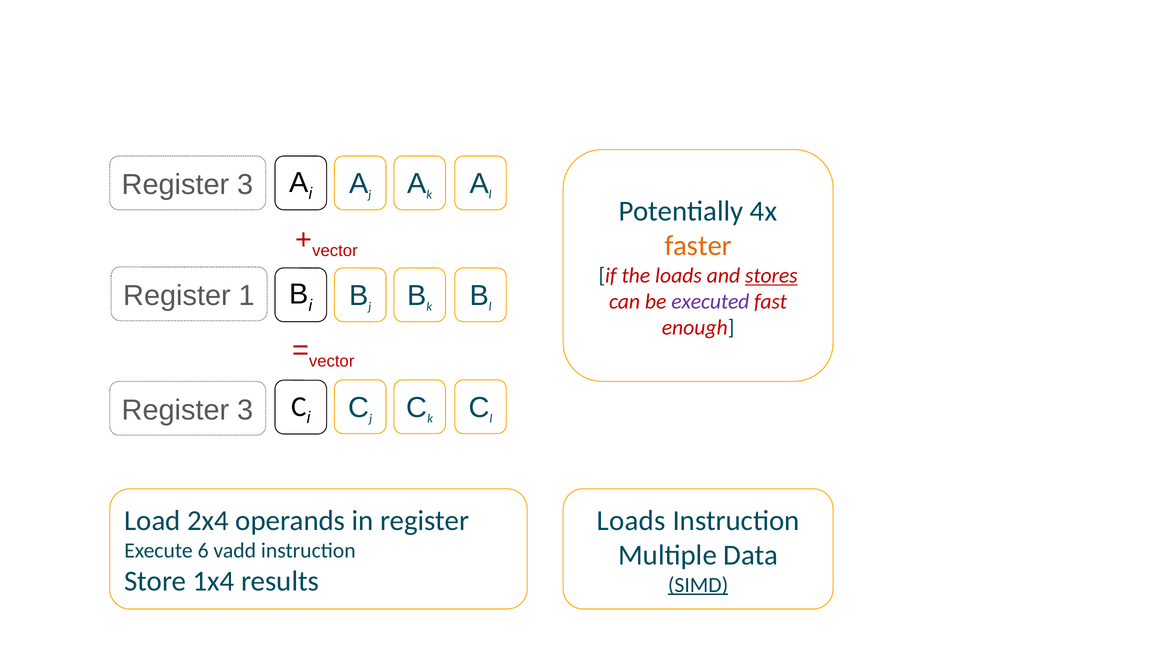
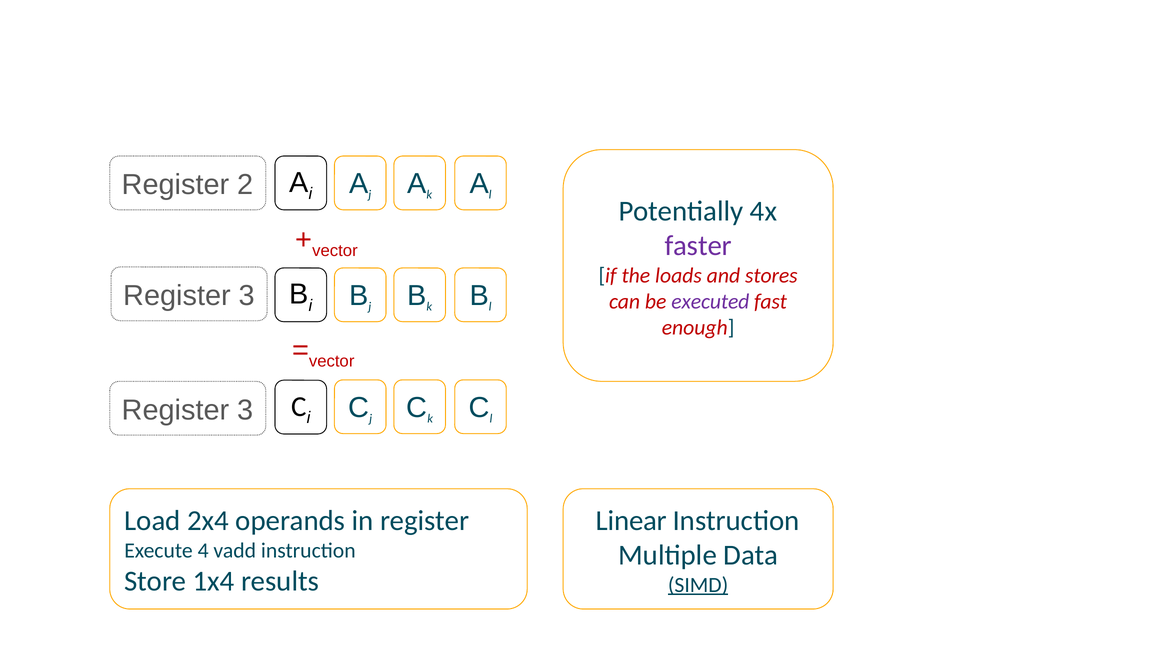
3 at (246, 185): 3 -> 2
faster colour: orange -> purple
stores underline: present -> none
1 at (247, 296): 1 -> 3
Loads at (631, 521): Loads -> Linear
6: 6 -> 4
